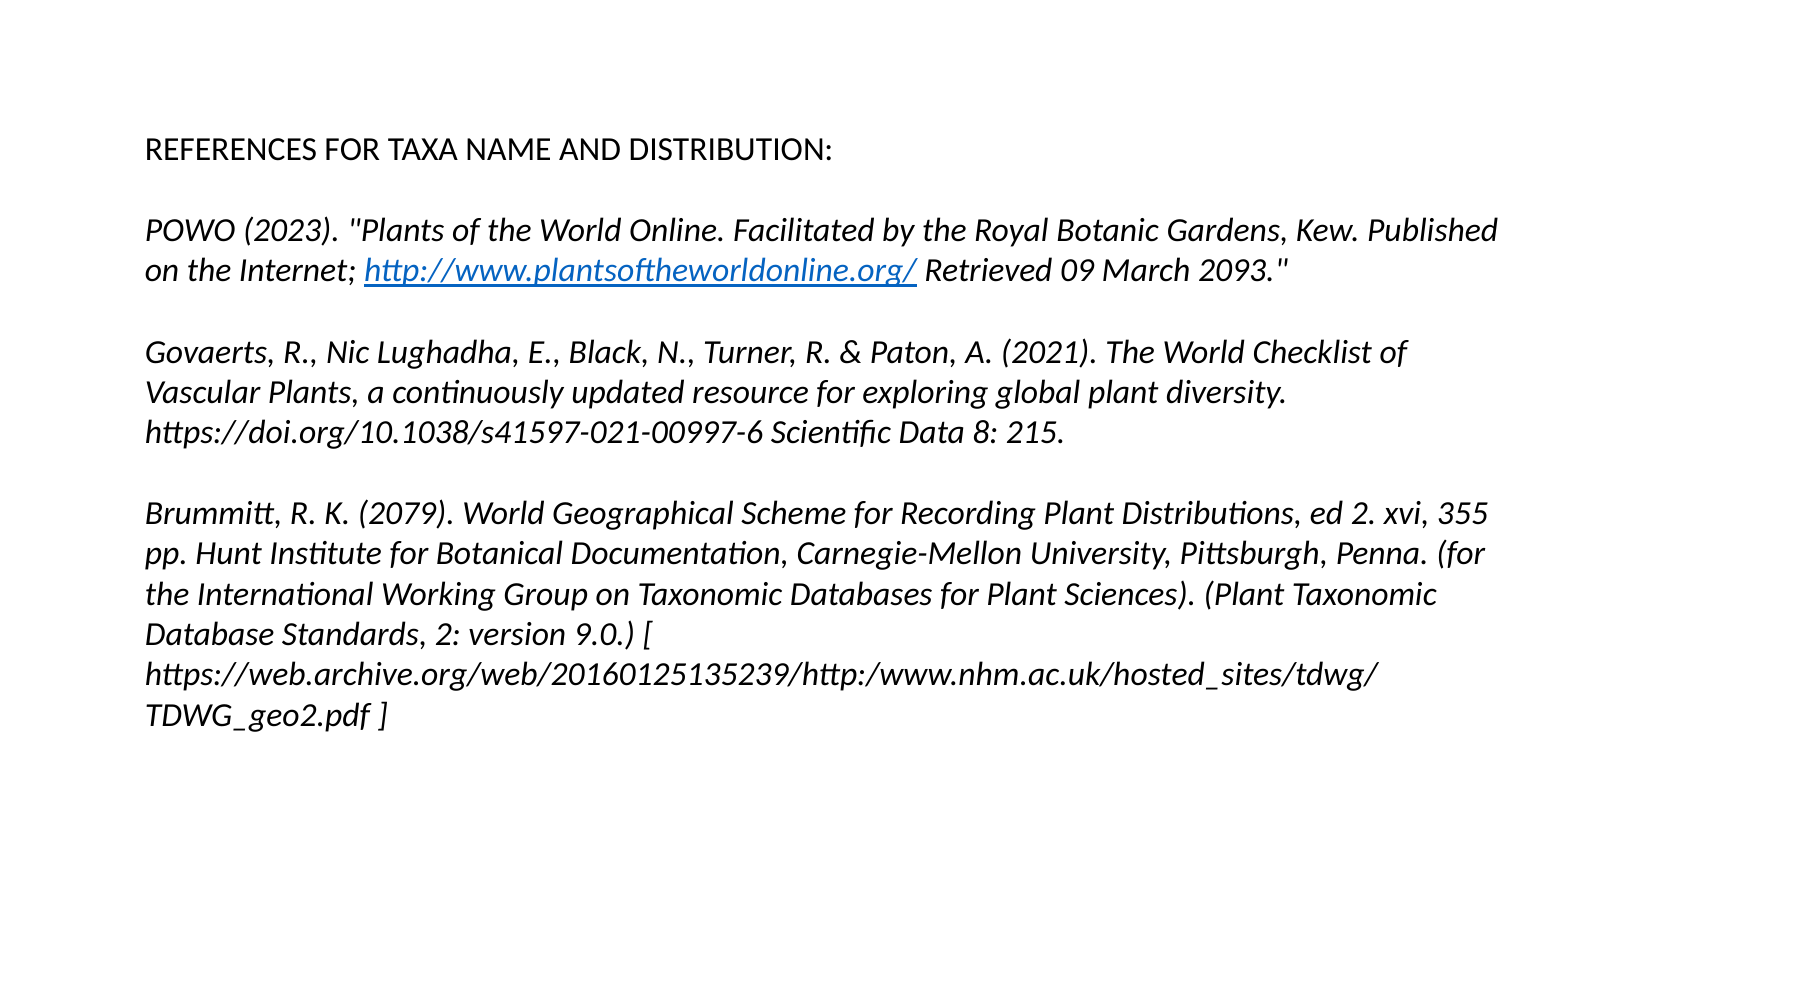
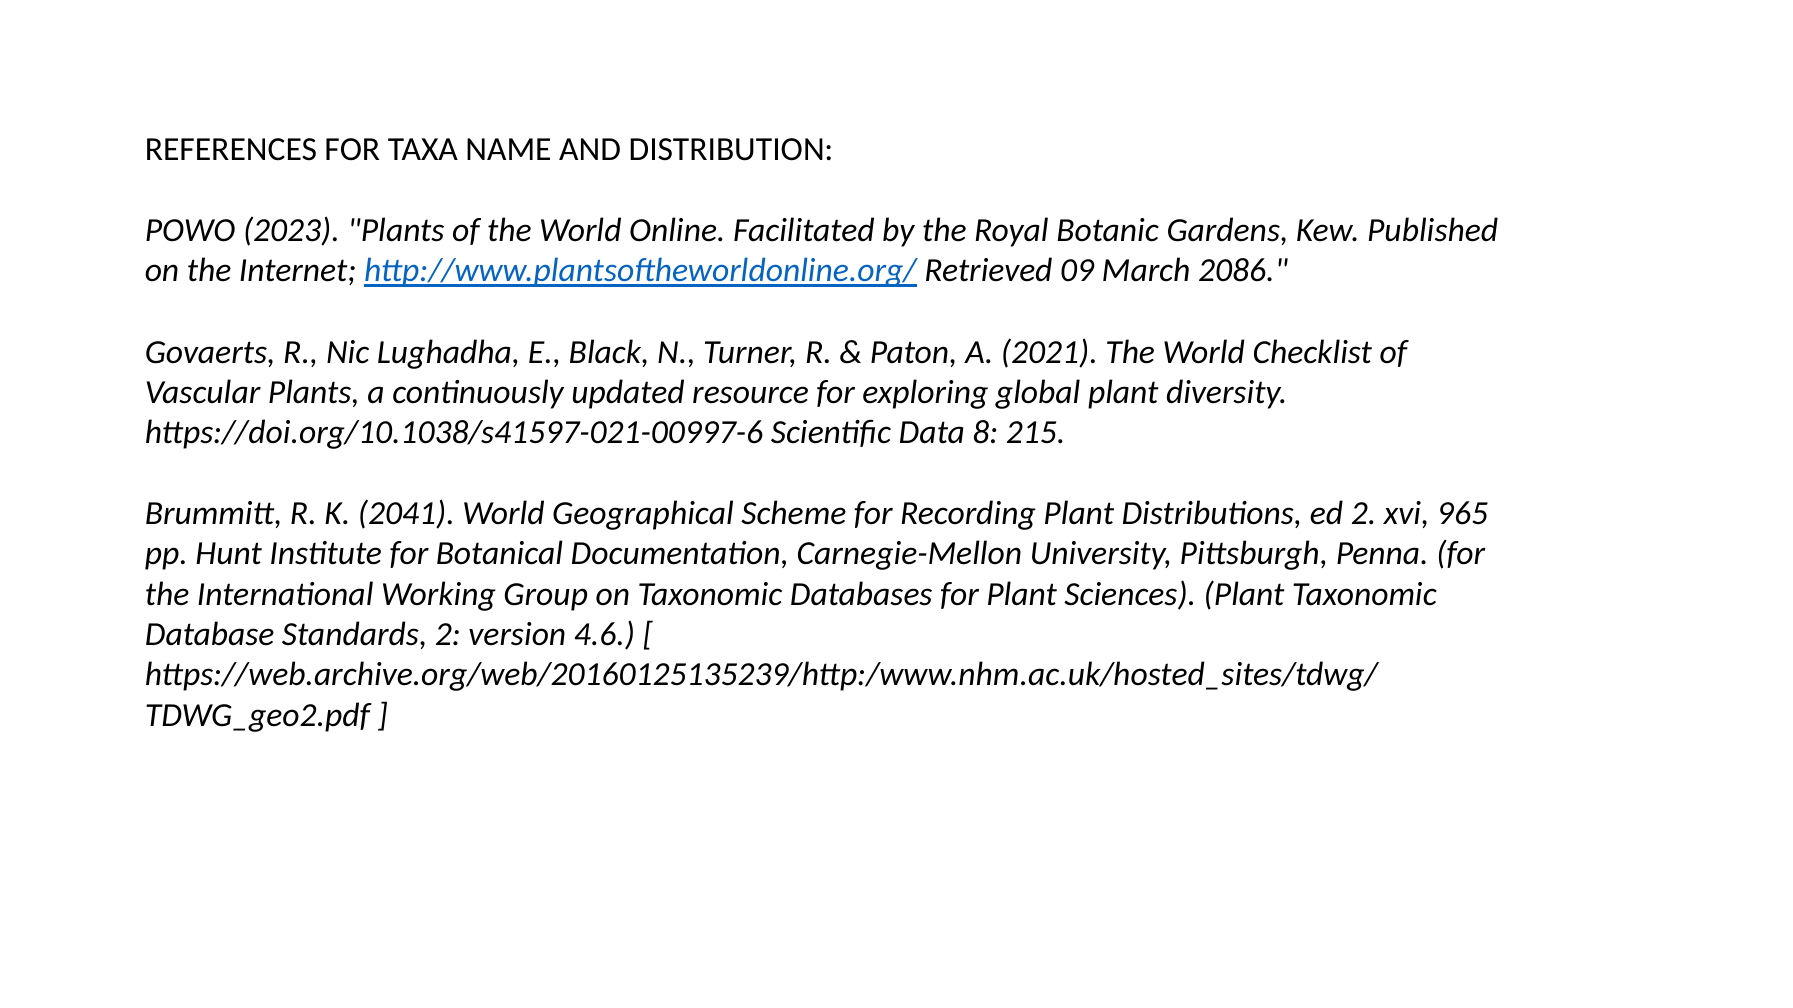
2093: 2093 -> 2086
2079: 2079 -> 2041
355: 355 -> 965
9.0: 9.0 -> 4.6
